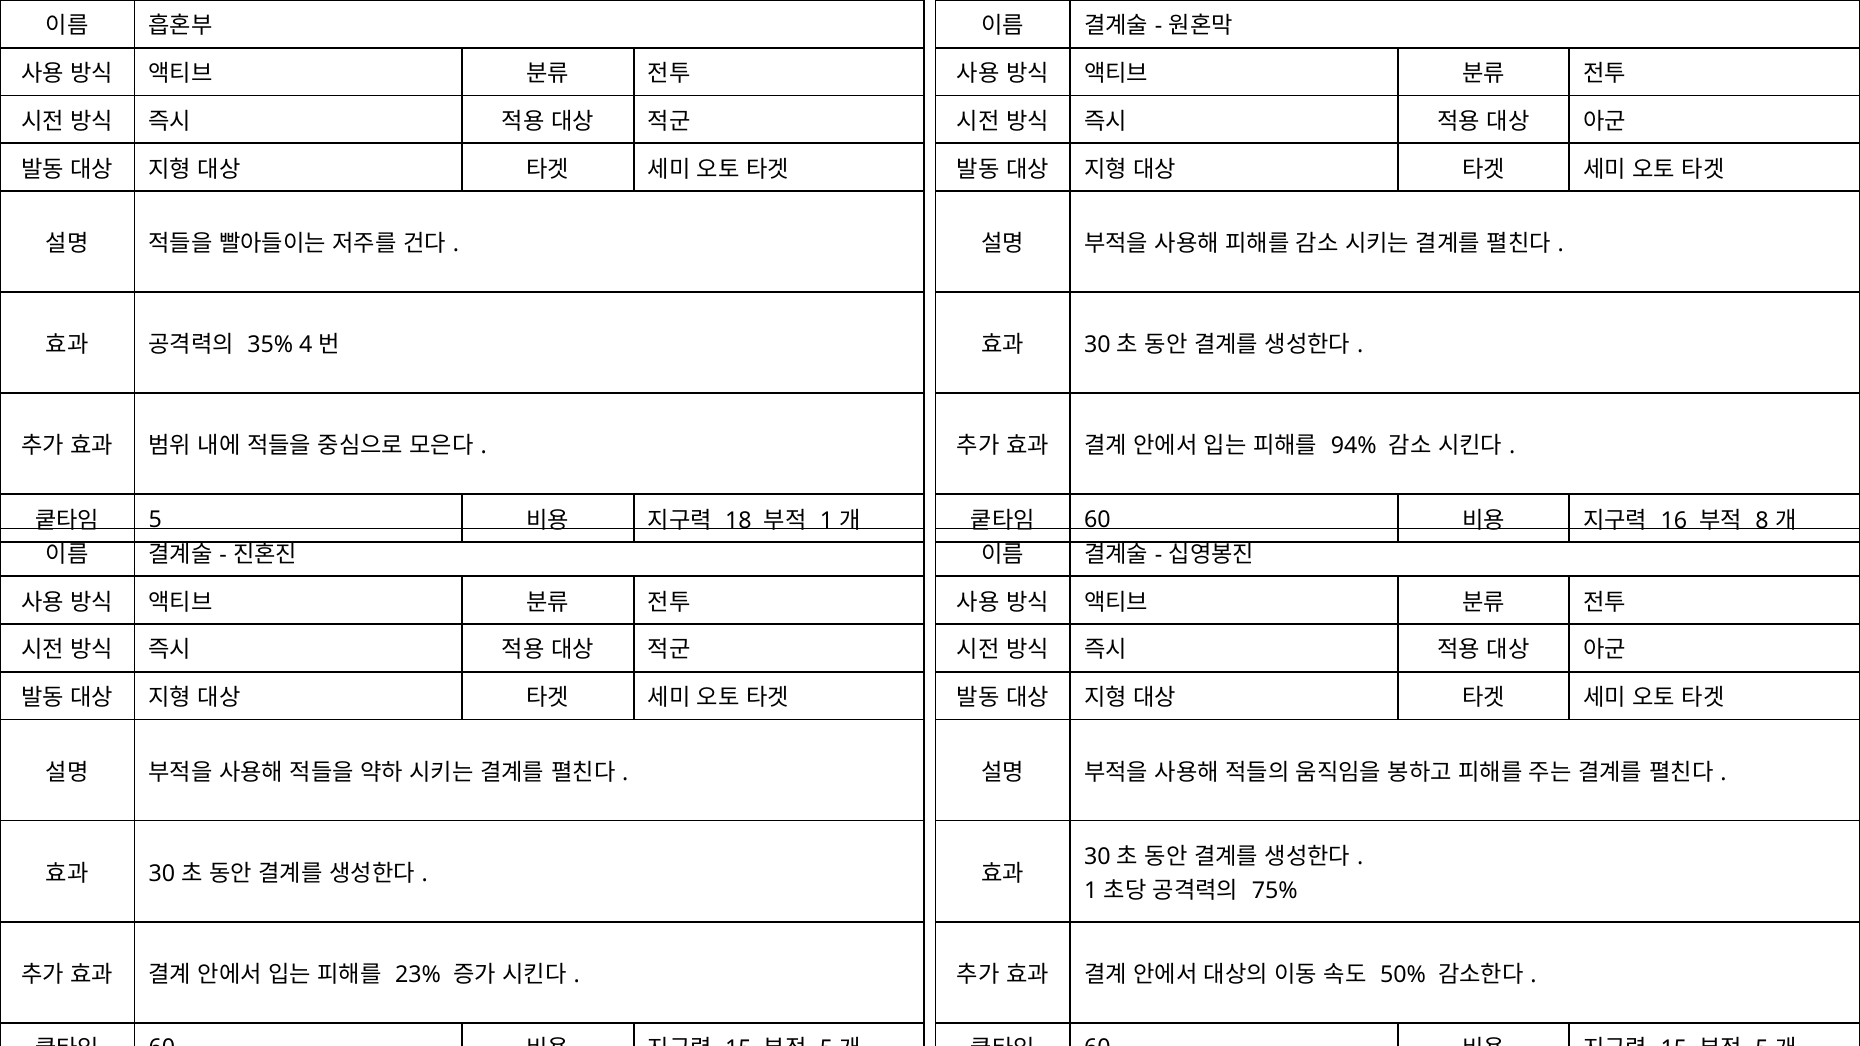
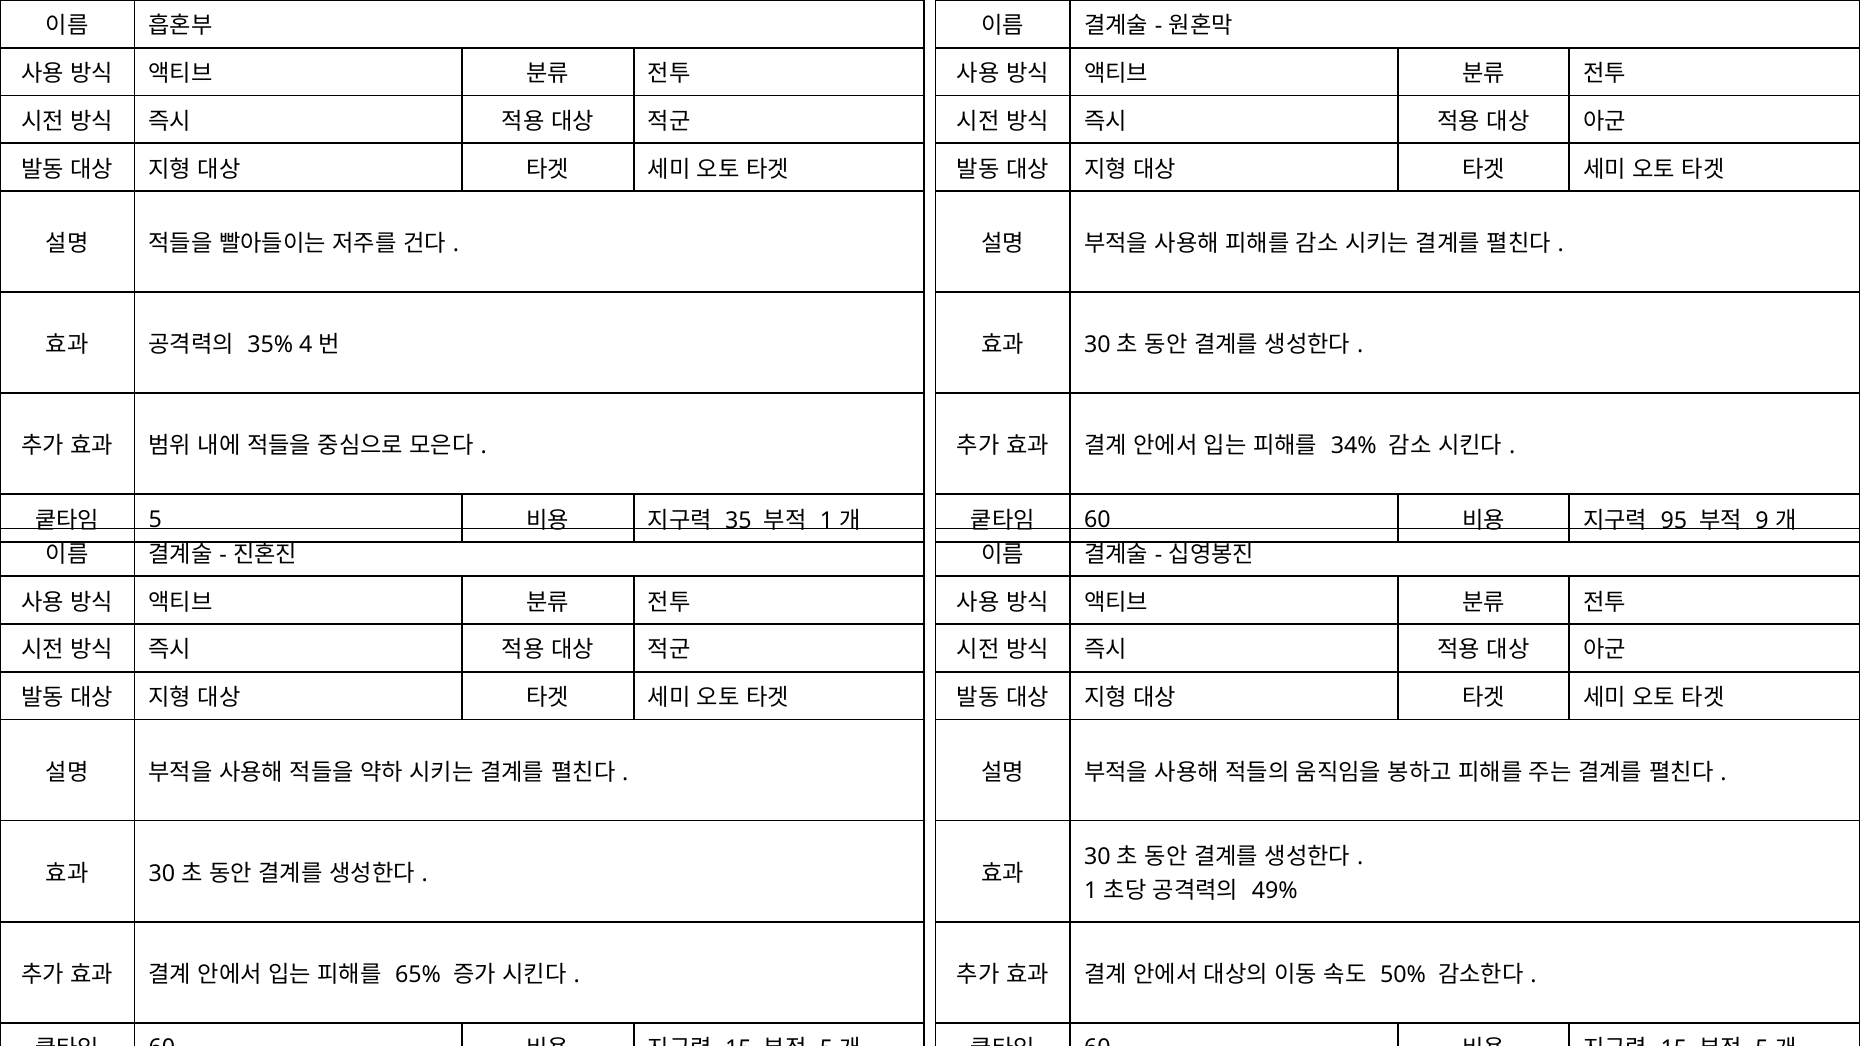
94%: 94% -> 34%
18: 18 -> 35
16: 16 -> 95
8: 8 -> 9
75%: 75% -> 49%
23%: 23% -> 65%
